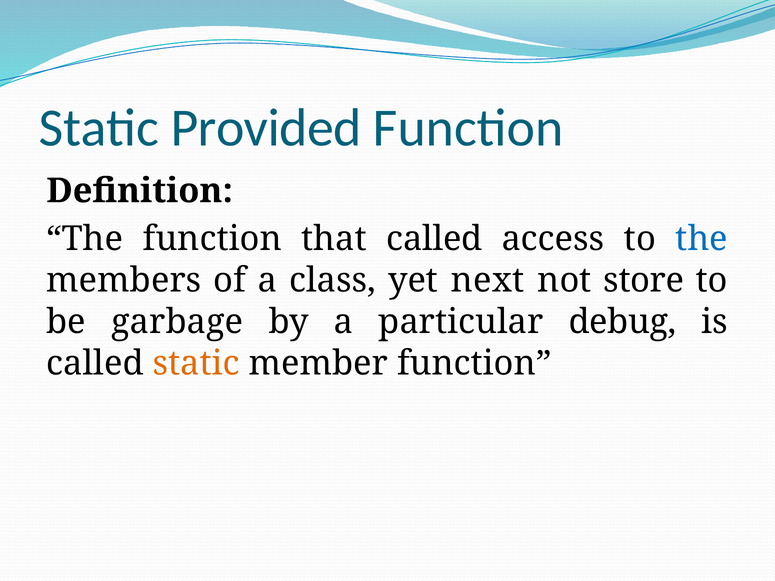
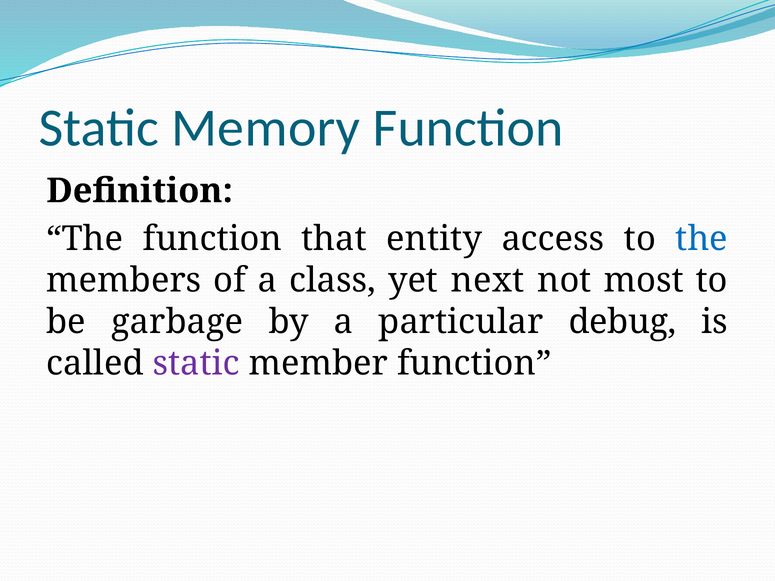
Provided: Provided -> Memory
that called: called -> entity
store: store -> most
static at (196, 363) colour: orange -> purple
